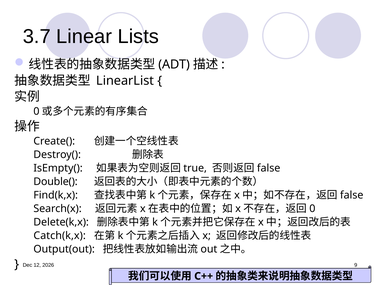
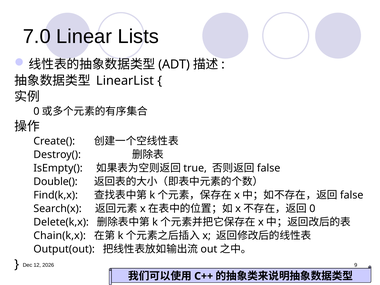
3.7: 3.7 -> 7.0
Catch(k,x: Catch(k,x -> Chain(k,x
